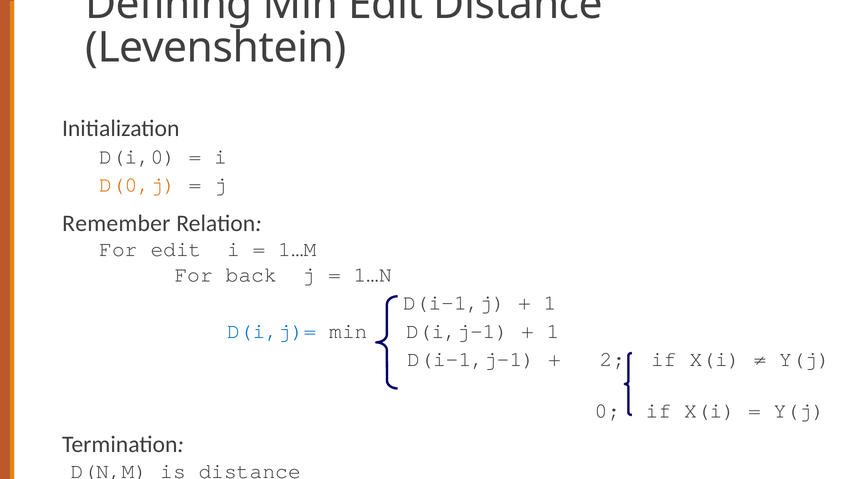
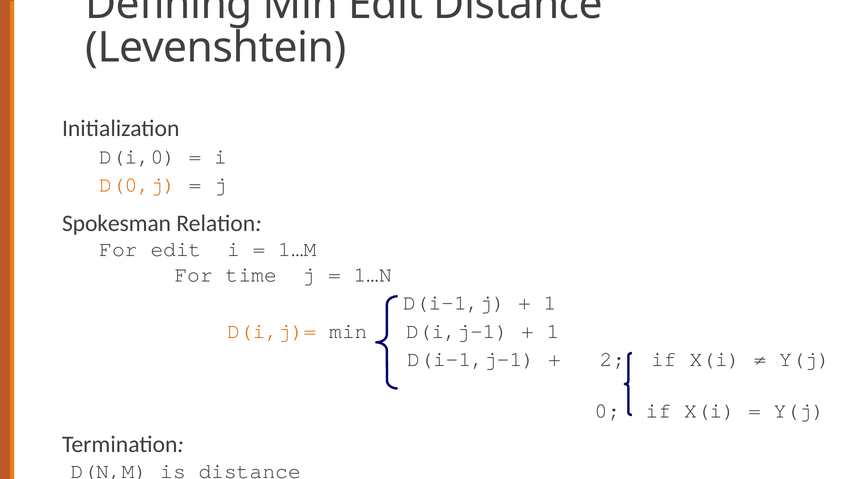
Remember: Remember -> Spokesman
back: back -> time
D(i,j)= colour: blue -> orange
